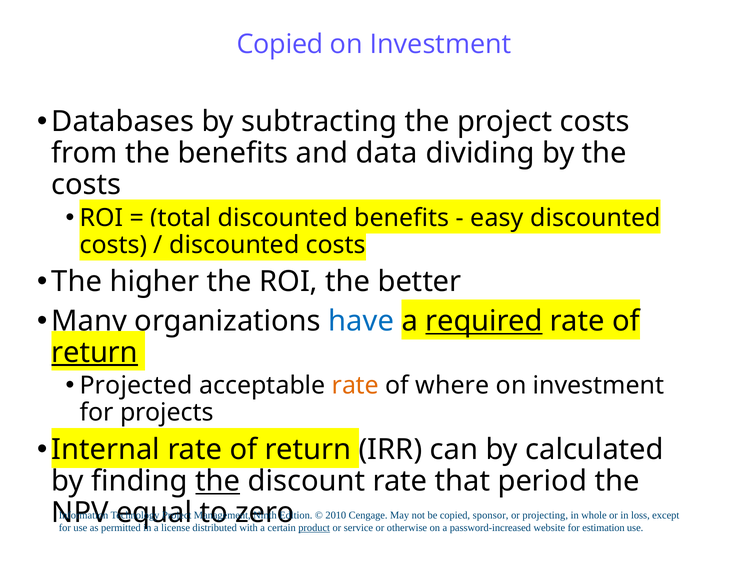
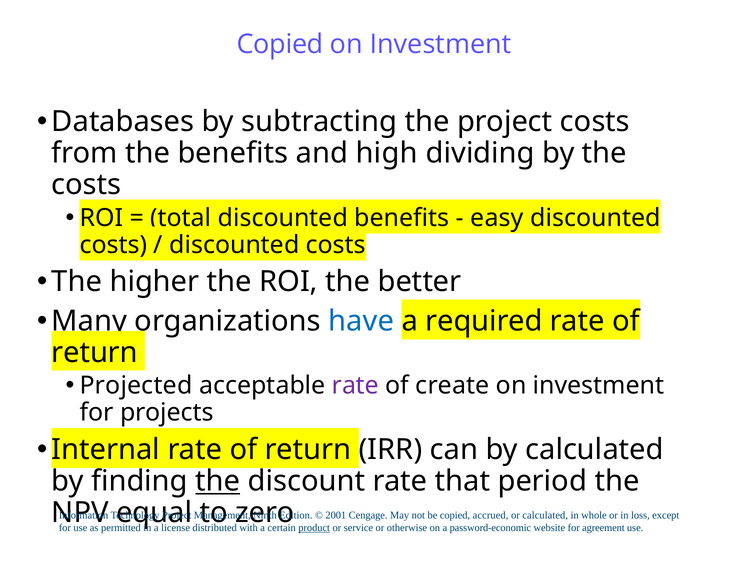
data: data -> high
required underline: present -> none
return at (95, 352) underline: present -> none
rate at (355, 386) colour: orange -> purple
where: where -> create
2010: 2010 -> 2001
sponsor: sponsor -> accrued
or projecting: projecting -> calculated
password-increased: password-increased -> password-economic
estimation: estimation -> agreement
